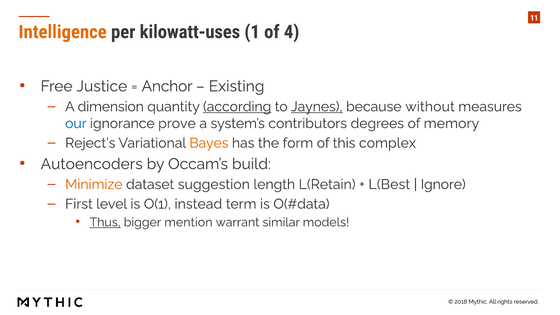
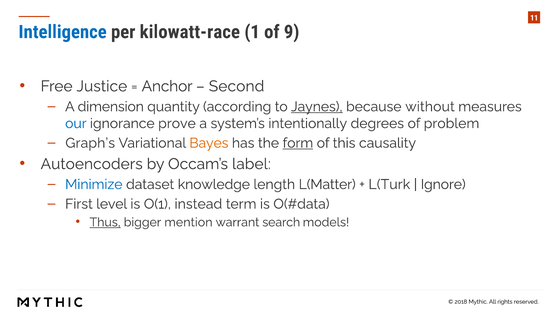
Intelligence colour: orange -> blue
kilowatt-uses: kilowatt-uses -> kilowatt-race
4: 4 -> 9
Existing: Existing -> Second
according underline: present -> none
contributors: contributors -> intentionally
memory: memory -> problem
Reject’s: Reject’s -> Graph’s
form underline: none -> present
complex: complex -> causality
build: build -> label
Minimize colour: orange -> blue
suggestion: suggestion -> knowledge
L(Retain: L(Retain -> L(Matter
L(Best: L(Best -> L(Turk
similar: similar -> search
